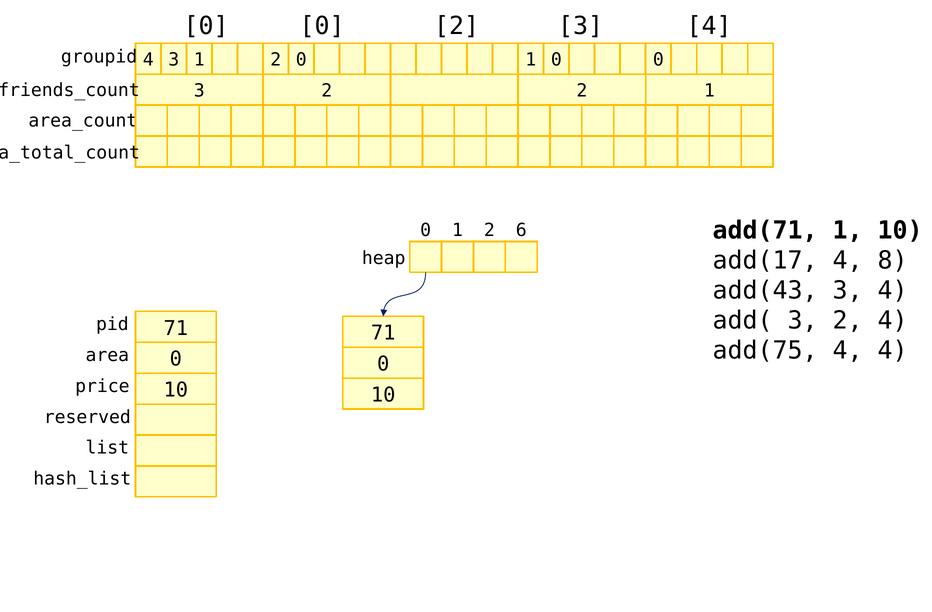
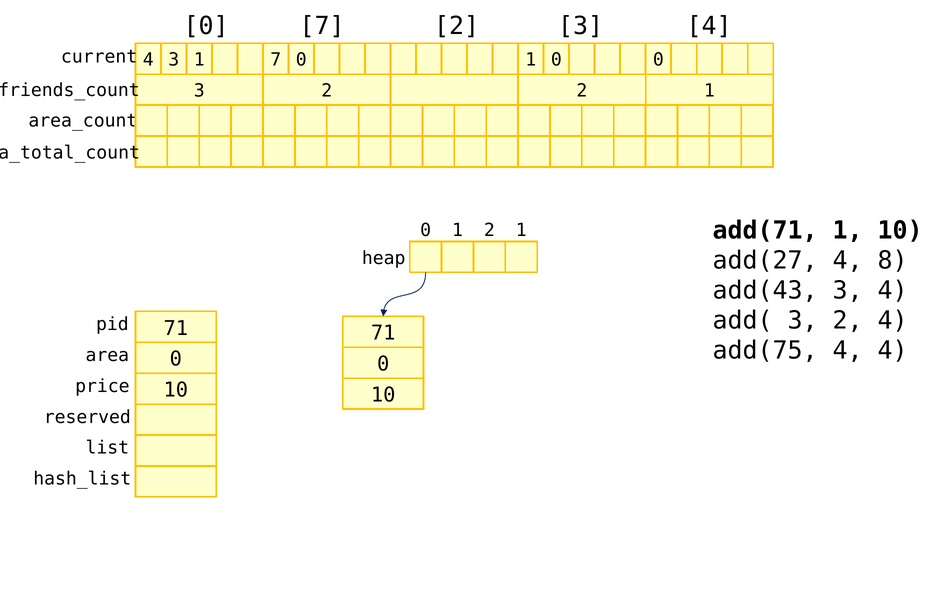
0 at (322, 26): 0 -> 7
groupid: groupid -> current
3 1 2: 2 -> 7
2 6: 6 -> 1
add(17: add(17 -> add(27
